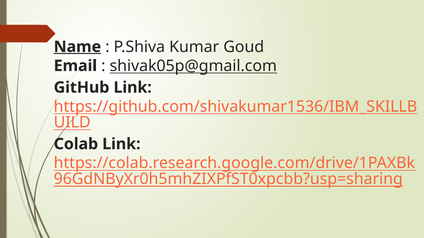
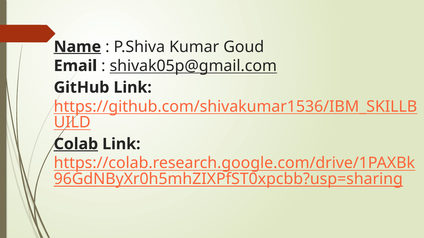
Colab underline: none -> present
